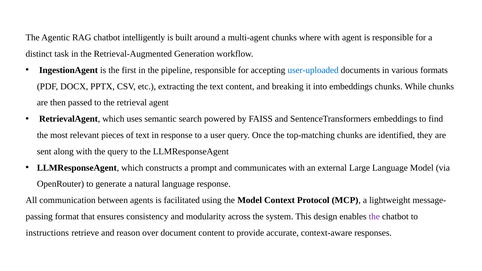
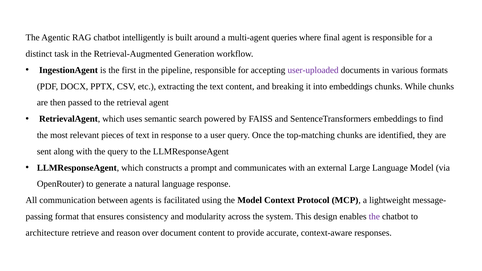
multi-agent chunks: chunks -> queries
where with: with -> final
user-uploaded colour: blue -> purple
instructions: instructions -> architecture
